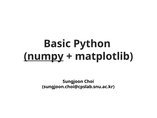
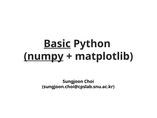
Basic underline: none -> present
